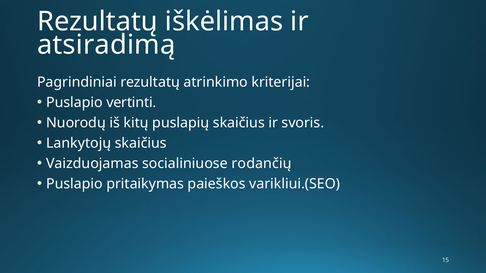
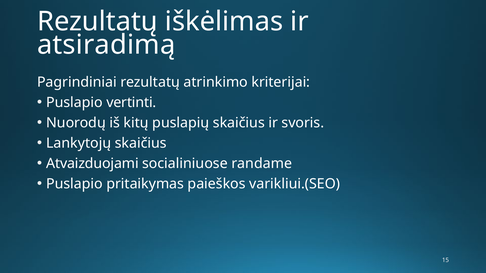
Vaizduojamas: Vaizduojamas -> Atvaizduojami
rodančių: rodančių -> randame
